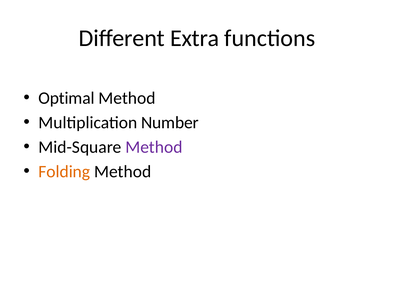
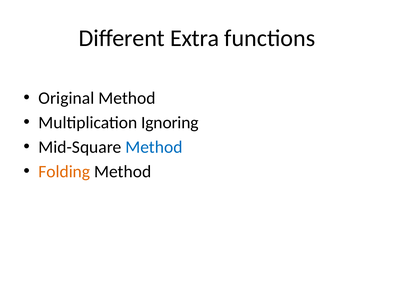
Optimal: Optimal -> Original
Number: Number -> Ignoring
Method at (154, 147) colour: purple -> blue
